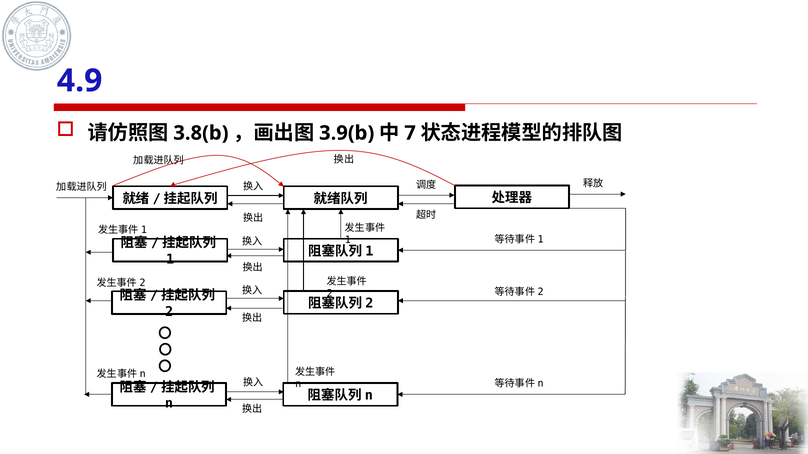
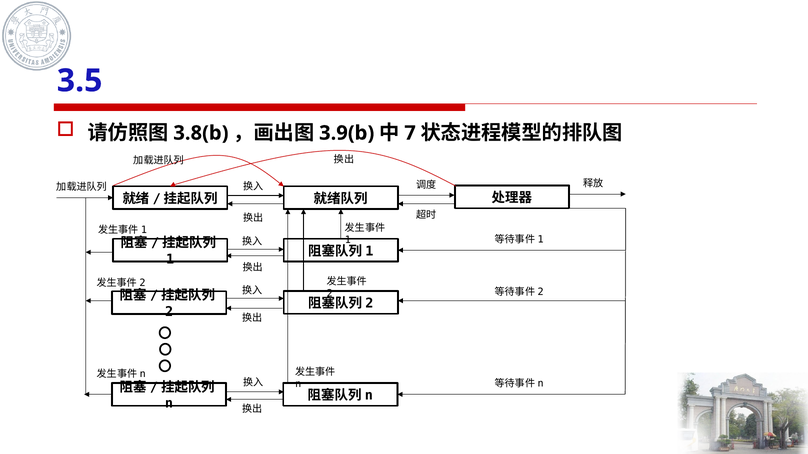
4.9: 4.9 -> 3.5
